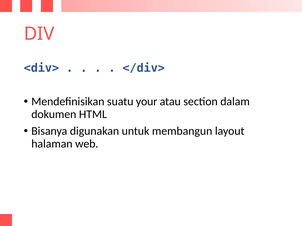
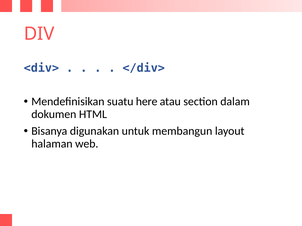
your: your -> here
